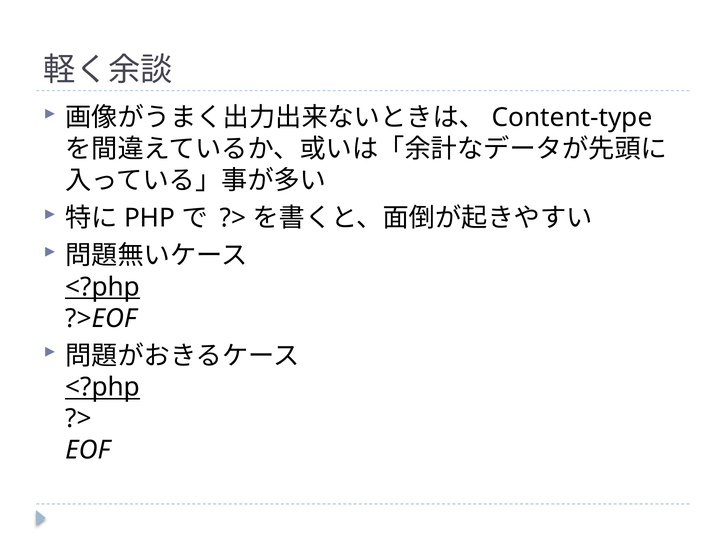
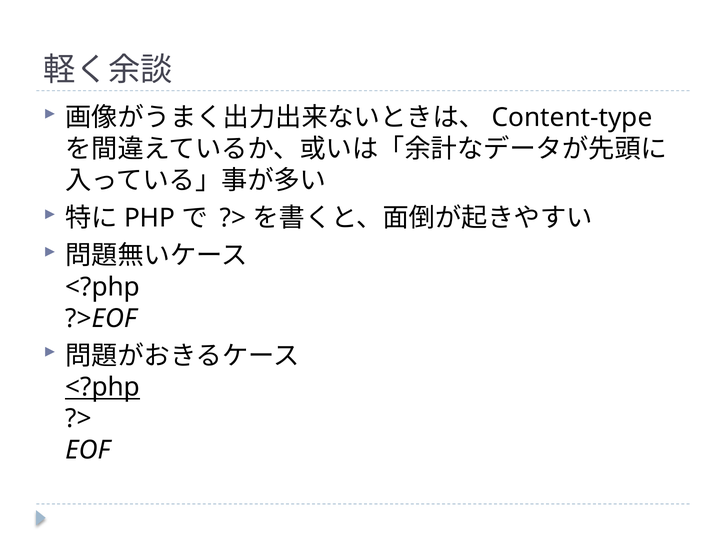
<?php at (103, 287) underline: present -> none
